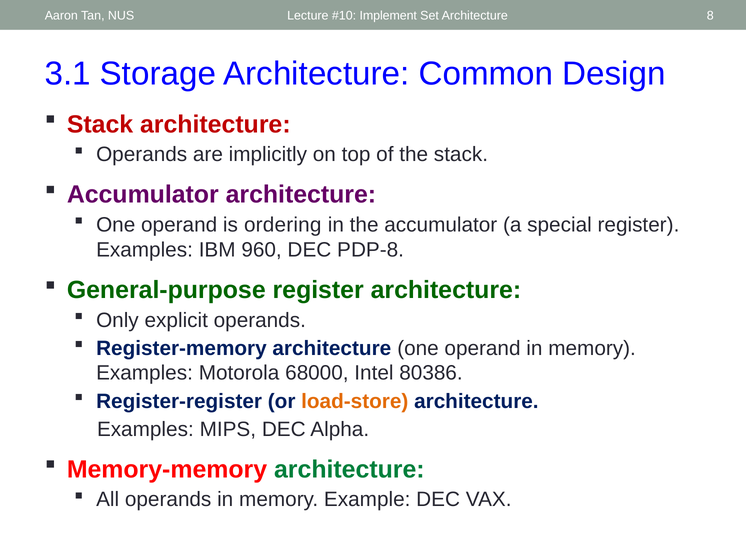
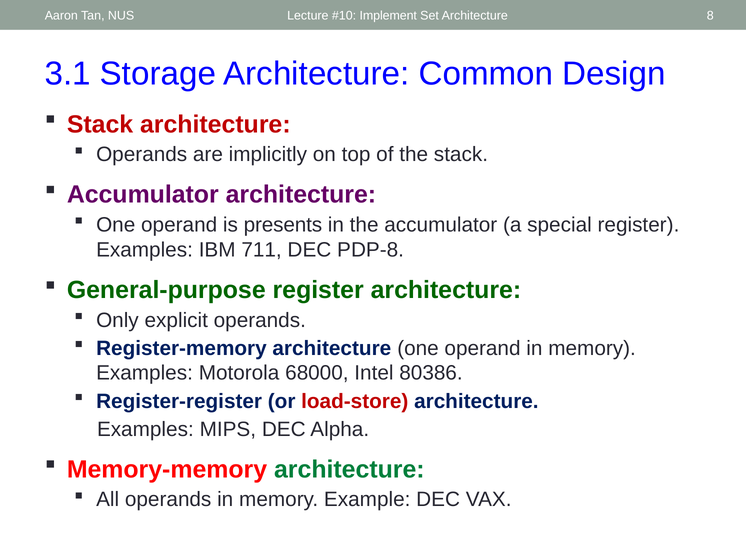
ordering: ordering -> presents
960: 960 -> 711
load-store colour: orange -> red
